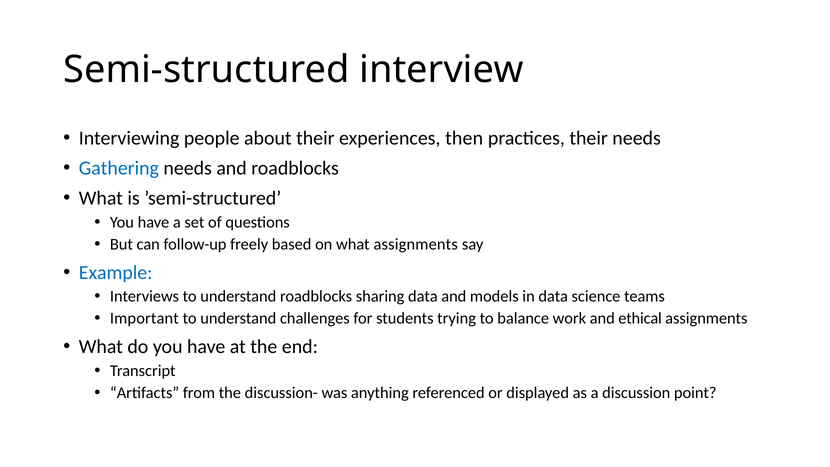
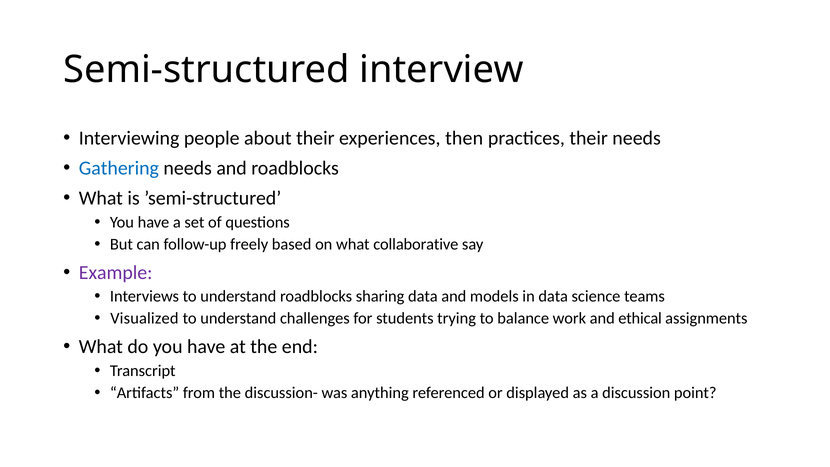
what assignments: assignments -> collaborative
Example colour: blue -> purple
Important: Important -> Visualized
